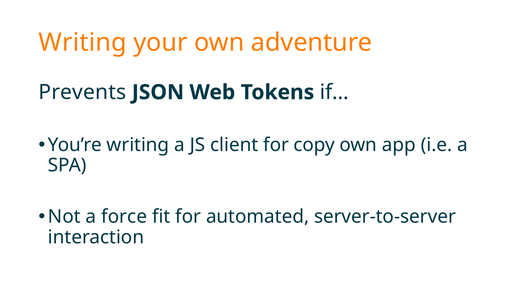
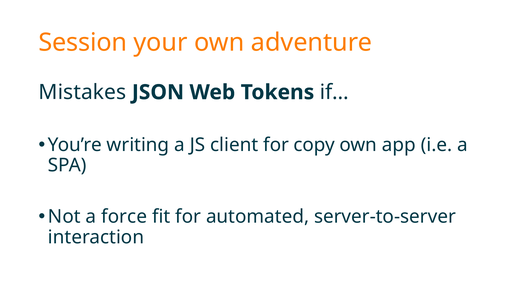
Writing at (83, 42): Writing -> Session
Prevents: Prevents -> Mistakes
